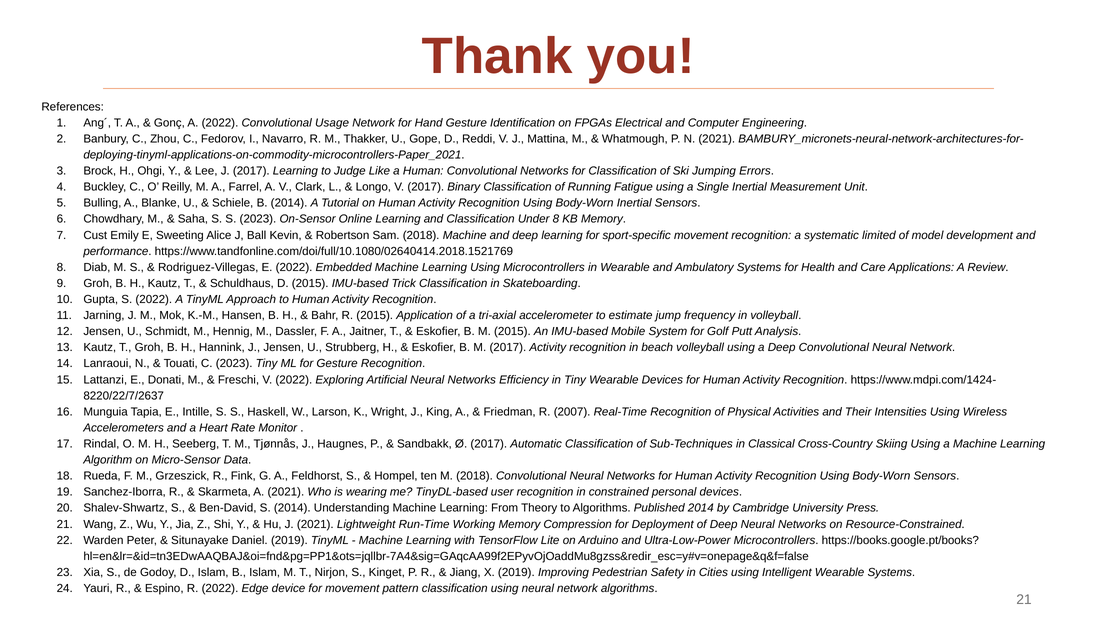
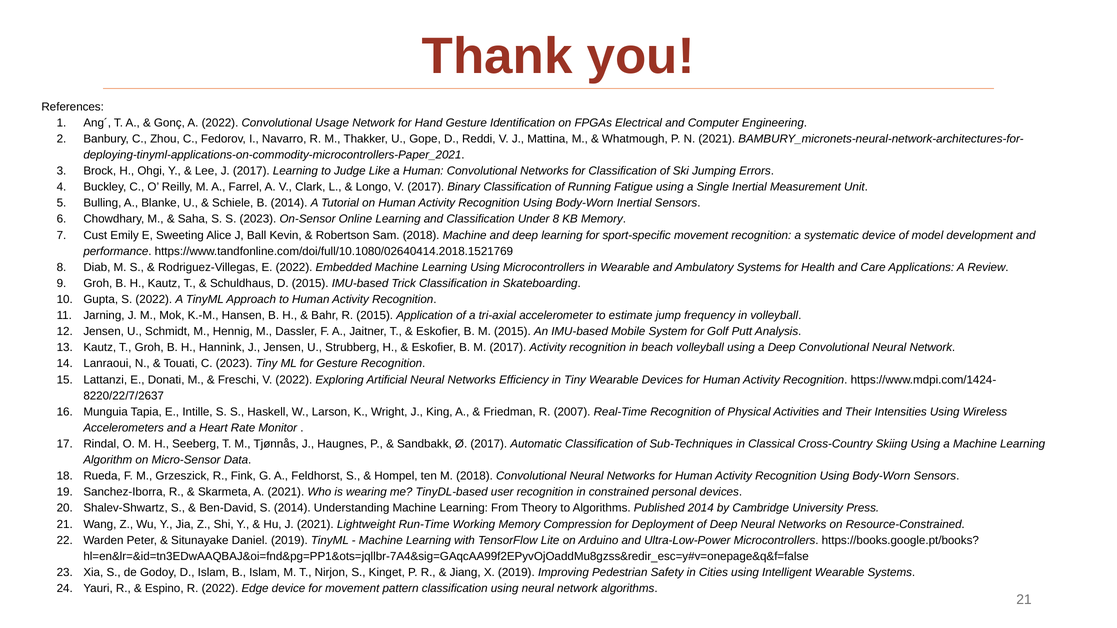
systematic limited: limited -> device
